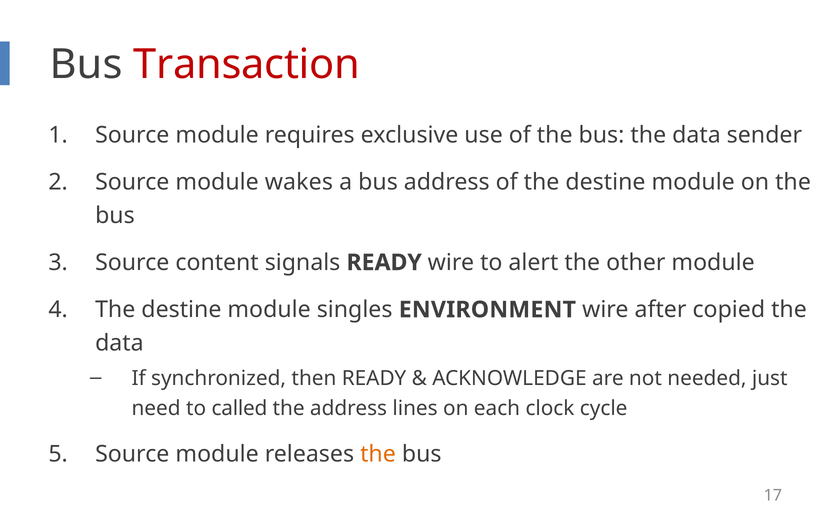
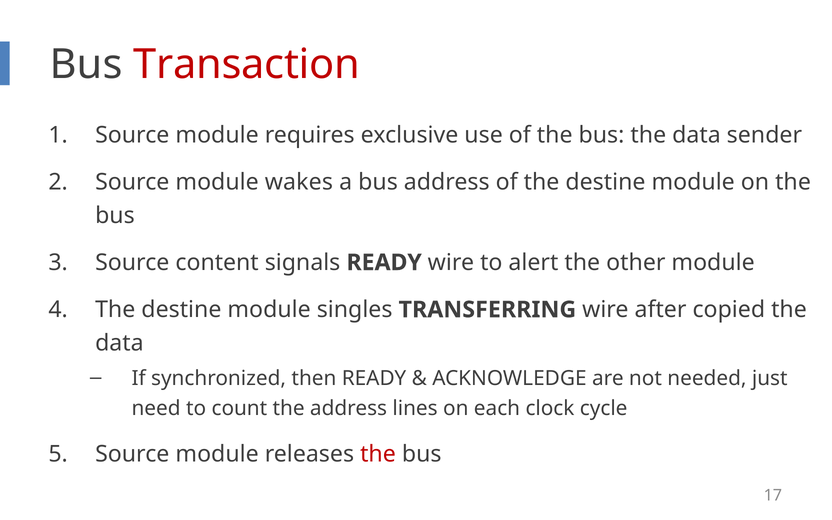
ENVIRONMENT: ENVIRONMENT -> TRANSFERRING
called: called -> count
the at (378, 454) colour: orange -> red
